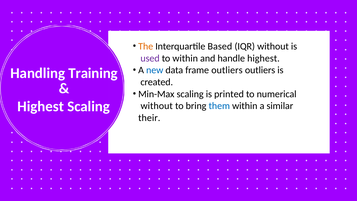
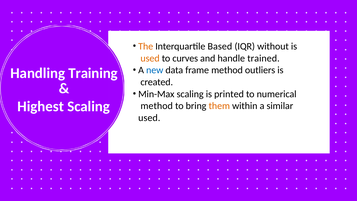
used at (150, 58) colour: purple -> orange
to within: within -> curves
handle highest: highest -> trained
frame outliers: outliers -> method
without at (157, 106): without -> method
them colour: blue -> orange
their at (149, 118): their -> used
